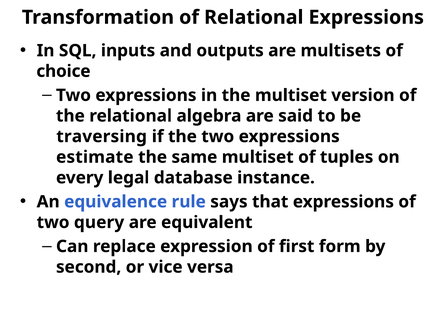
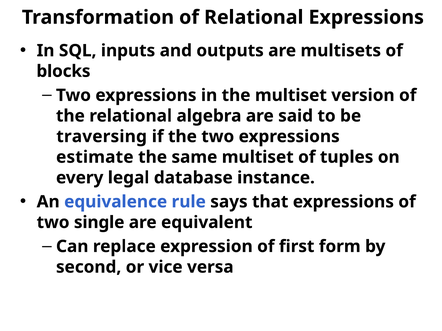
choice: choice -> blocks
query: query -> single
